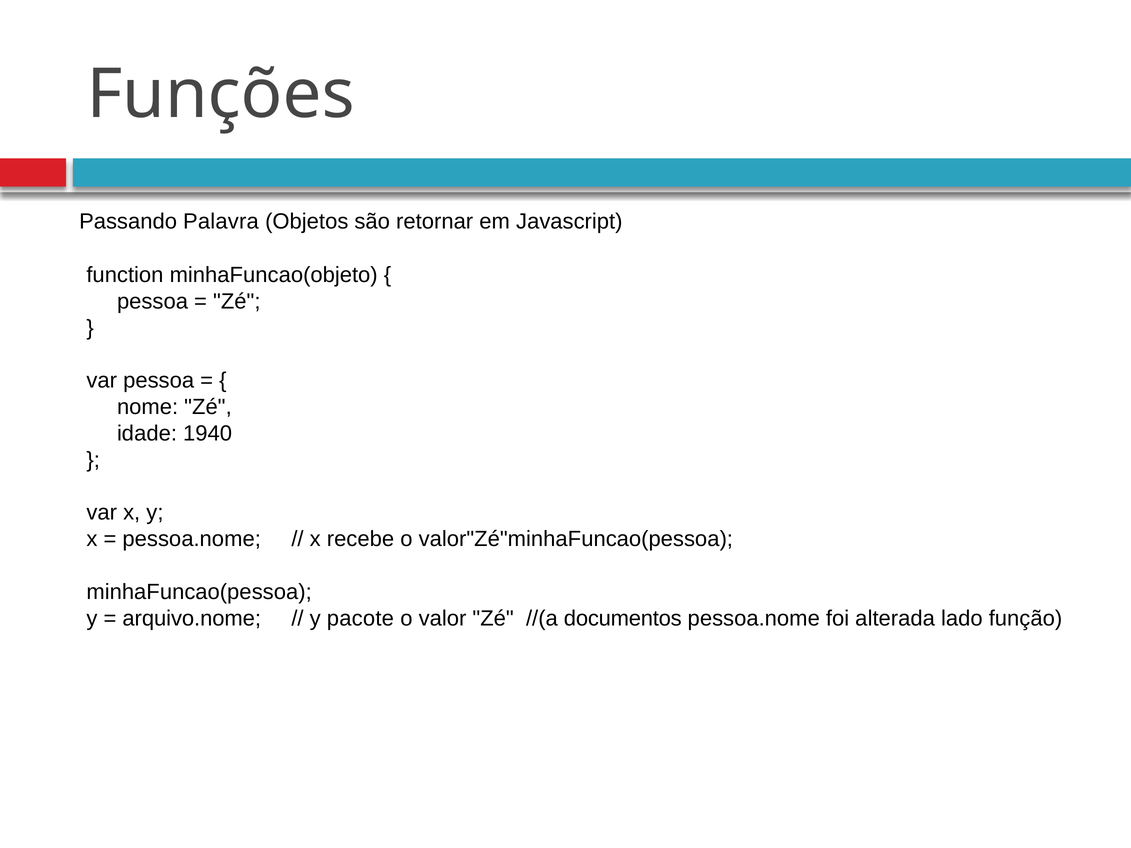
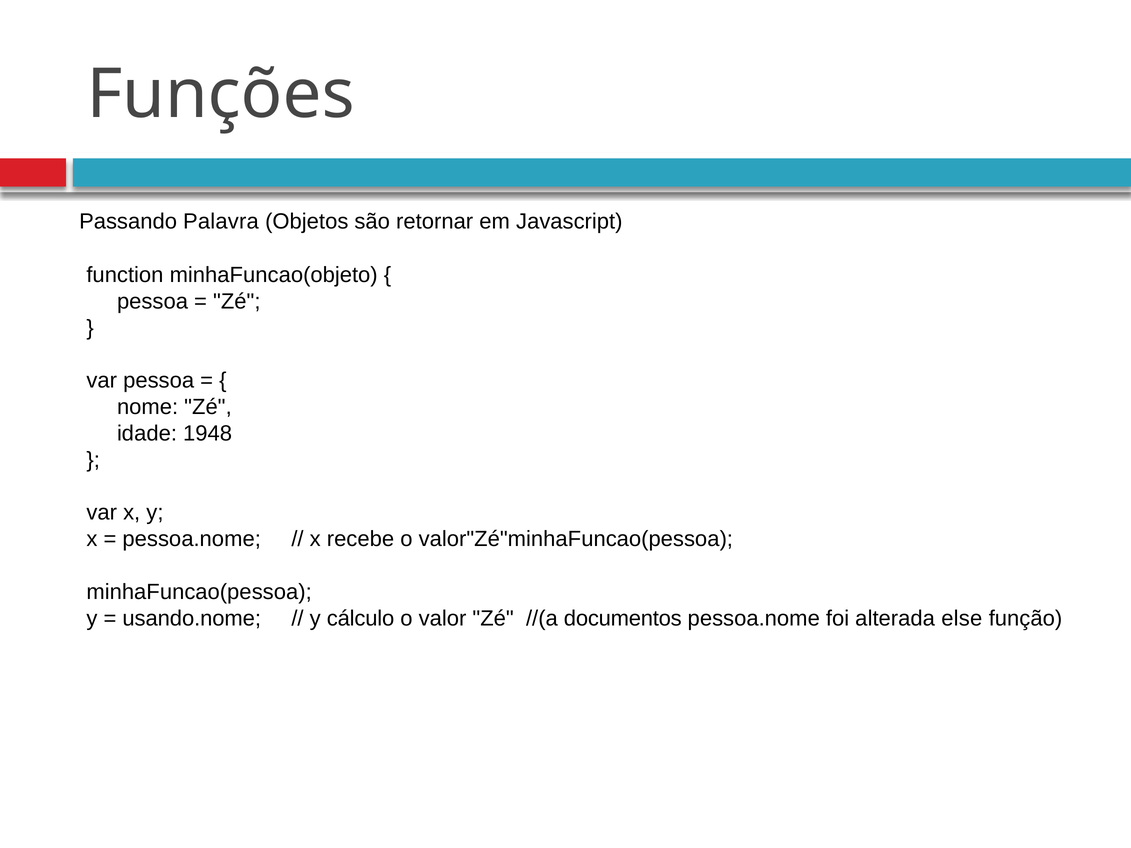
1940: 1940 -> 1948
arquivo.nome: arquivo.nome -> usando.nome
pacote: pacote -> cálculo
lado: lado -> else
